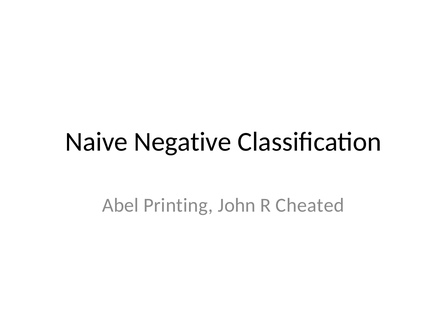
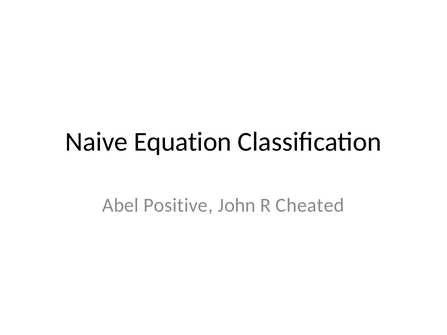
Negative: Negative -> Equation
Printing: Printing -> Positive
